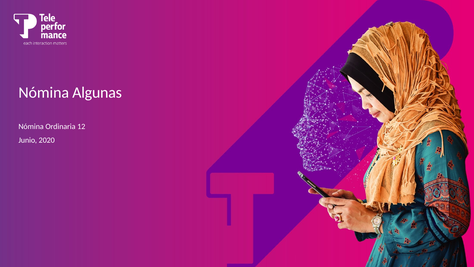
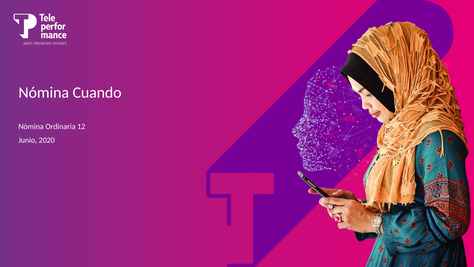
Algunas: Algunas -> Cuando
